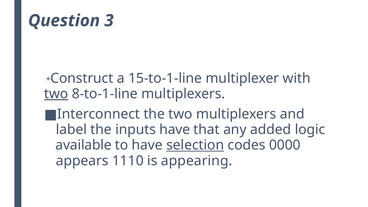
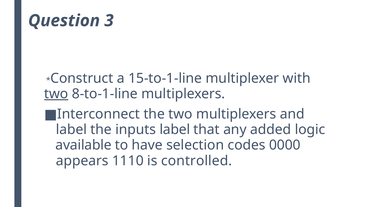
inputs have: have -> label
selection underline: present -> none
appearing: appearing -> controlled
